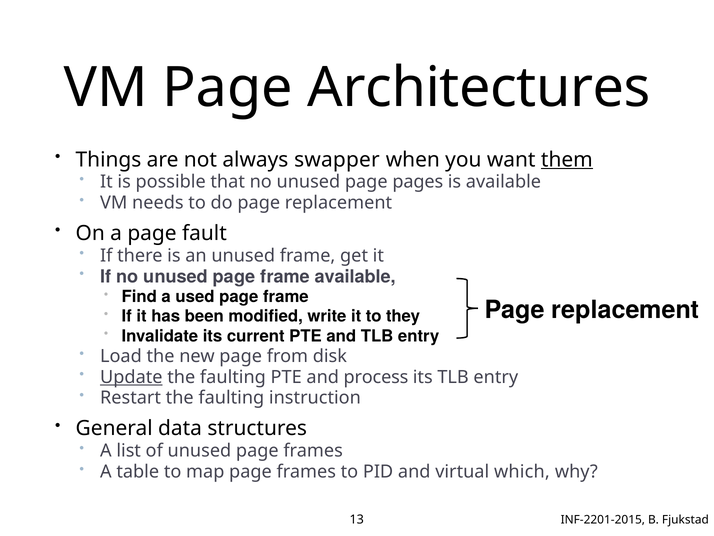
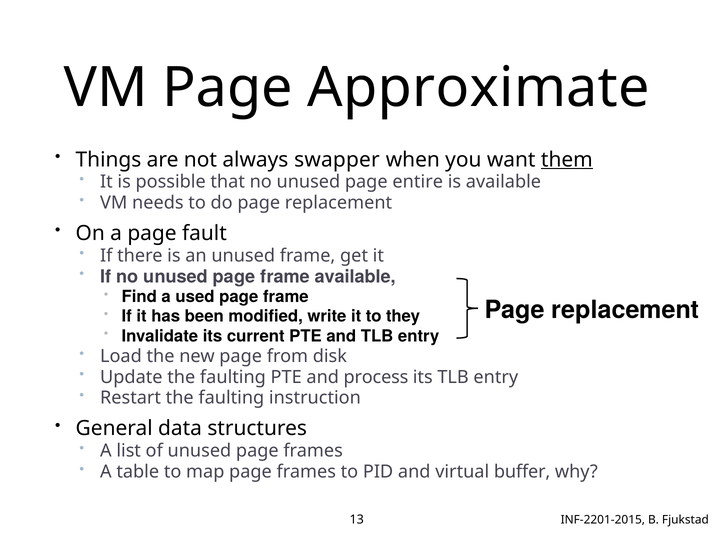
Architectures: Architectures -> Approximate
pages: pages -> entire
Update underline: present -> none
which: which -> buffer
